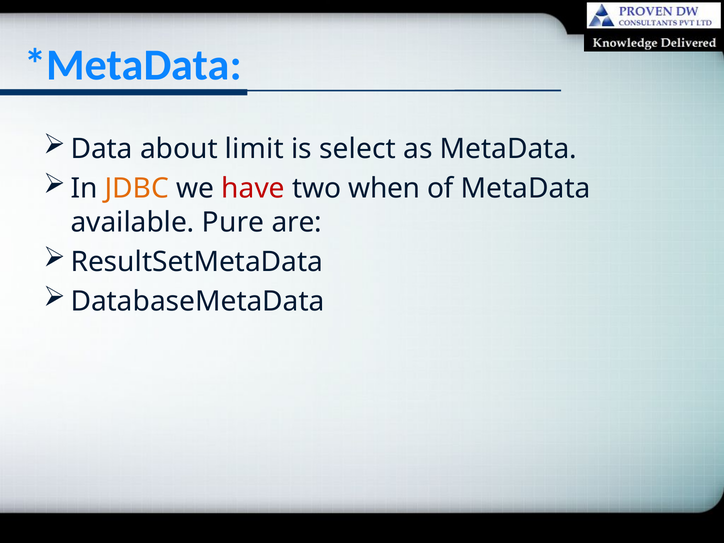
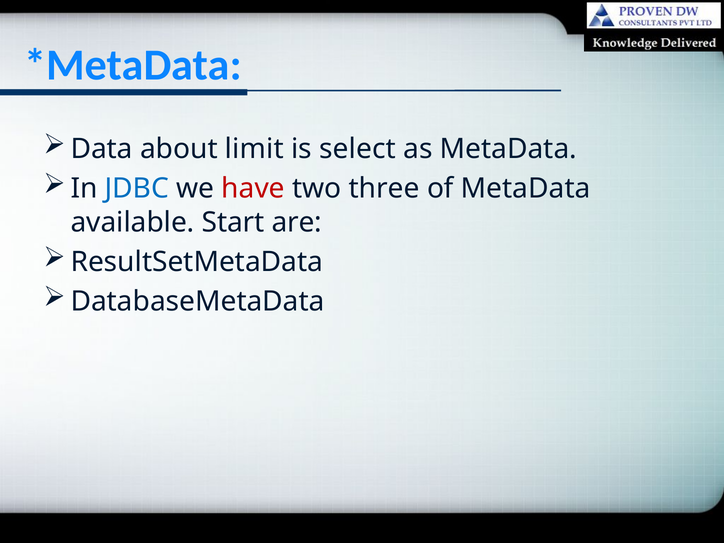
JDBC colour: orange -> blue
when: when -> three
Pure: Pure -> Start
